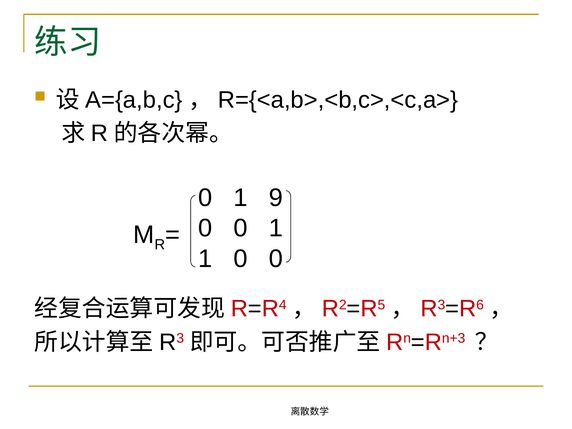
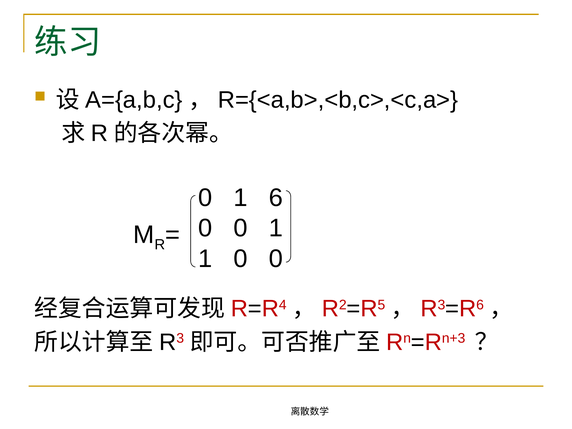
9: 9 -> 6
